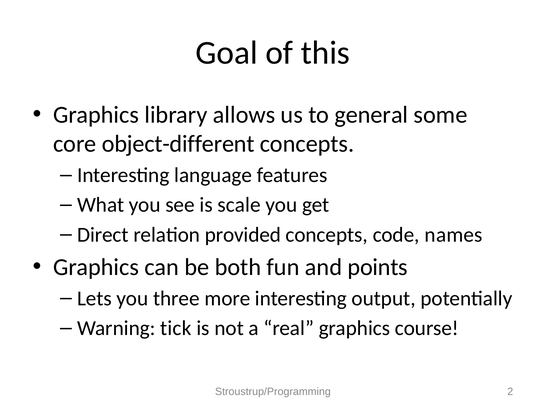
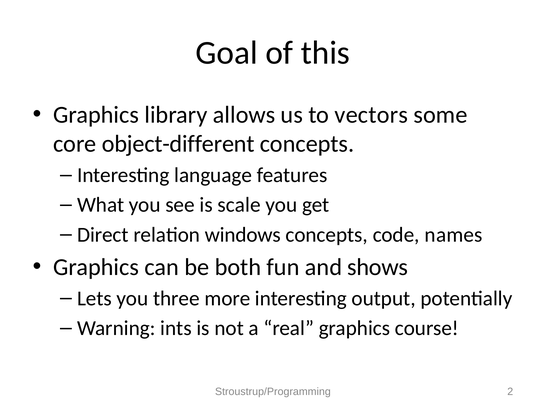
general: general -> vectors
provided: provided -> windows
points: points -> shows
tick: tick -> ints
